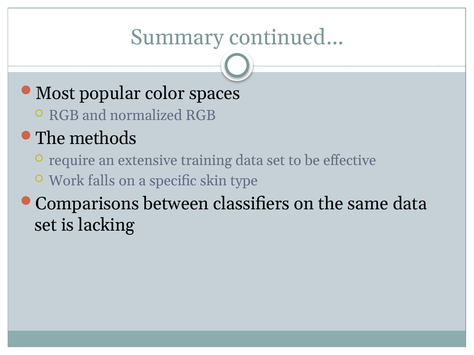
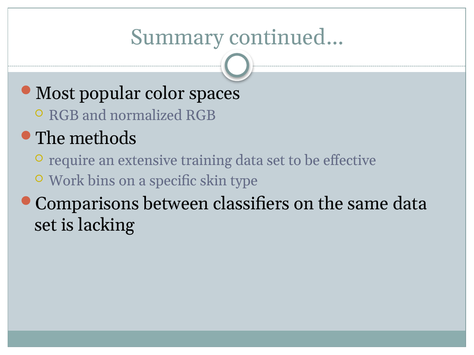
falls: falls -> bins
